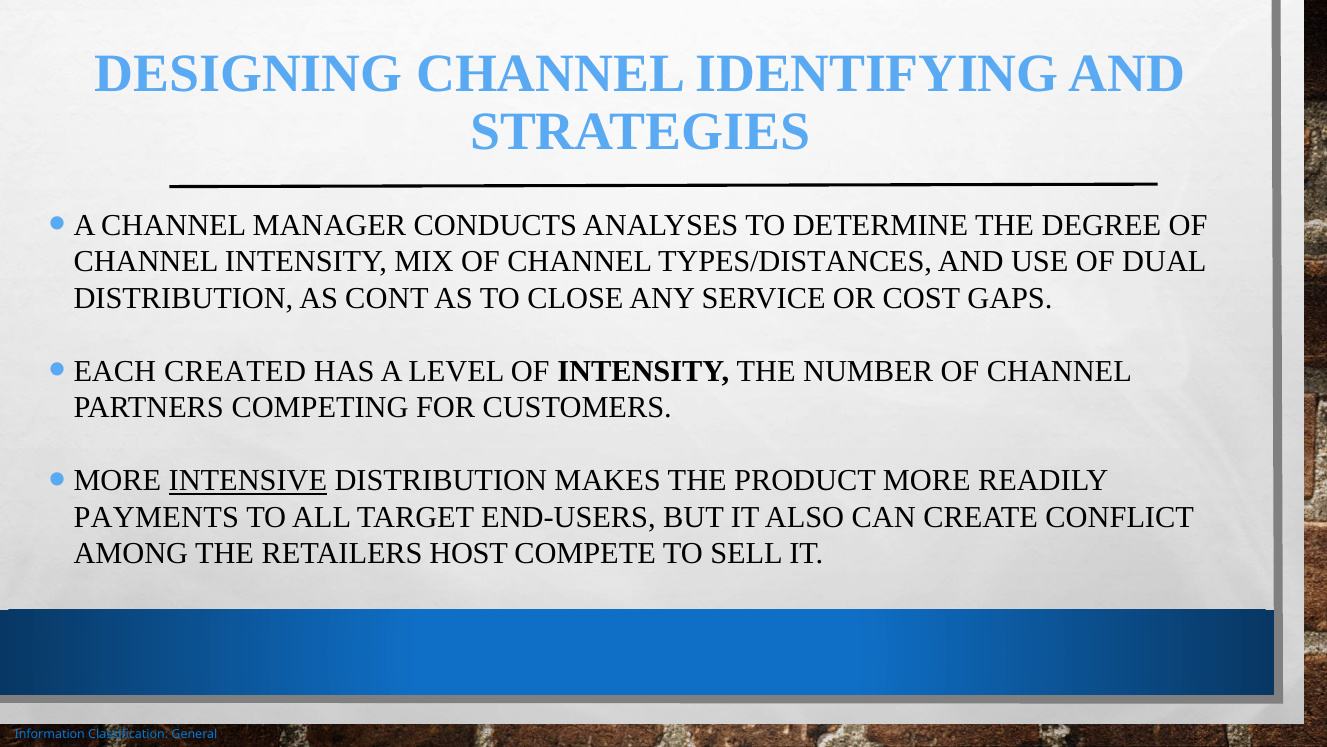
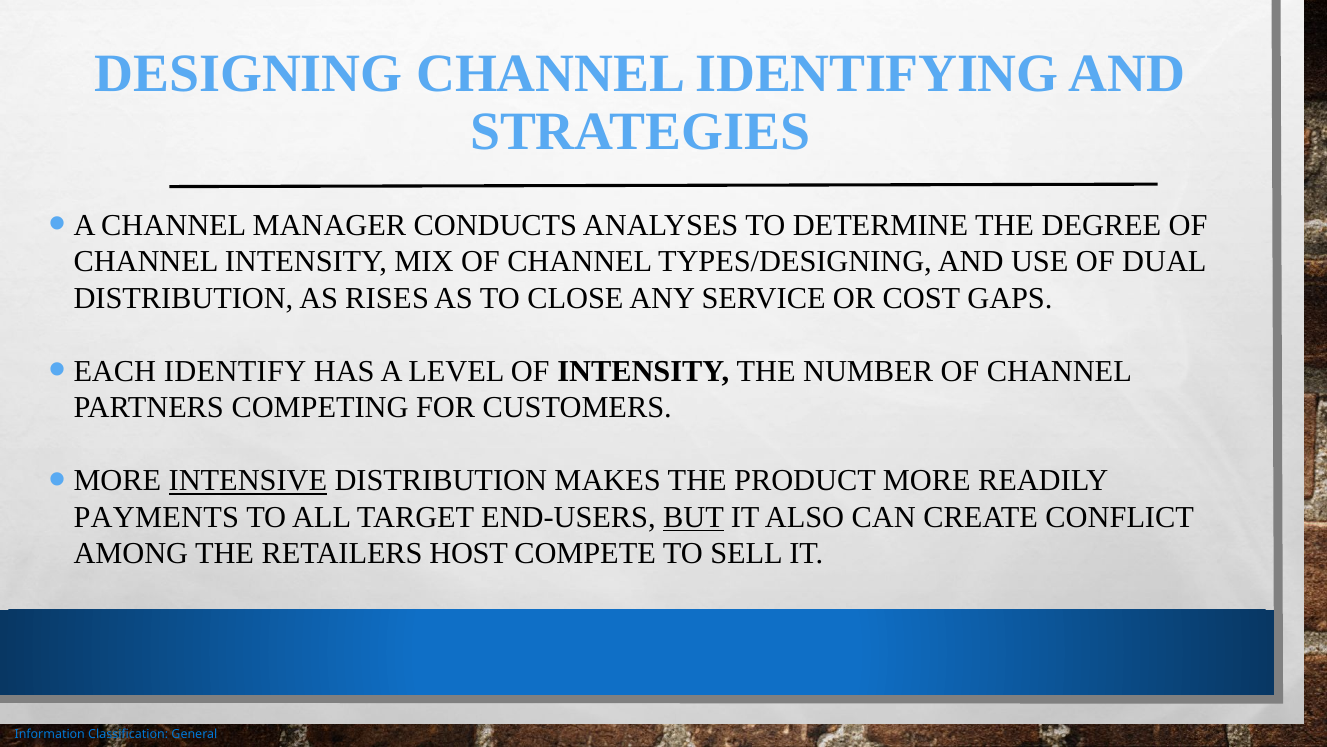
TYPES/DISTANCES: TYPES/DISTANCES -> TYPES/DESIGNING
CONT: CONT -> RISES
CREATED: CREATED -> IDENTIFY
BUT underline: none -> present
